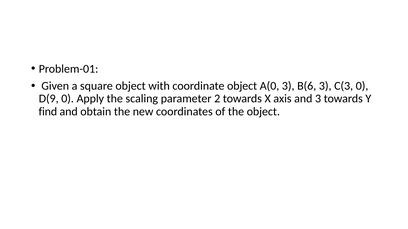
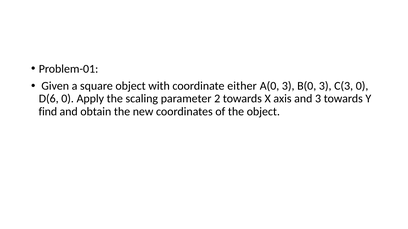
coordinate object: object -> either
B(6: B(6 -> B(0
D(9: D(9 -> D(6
